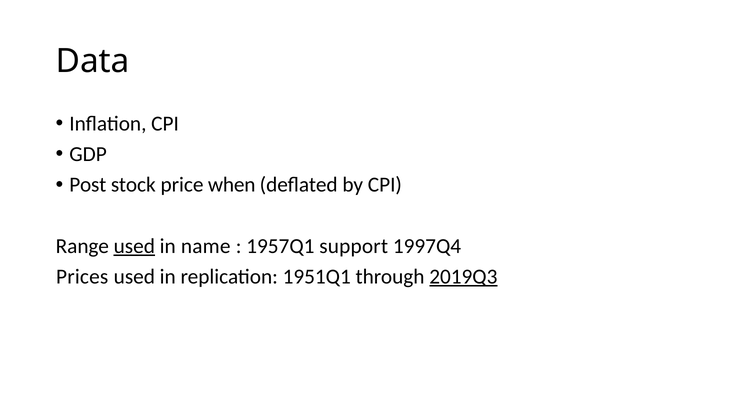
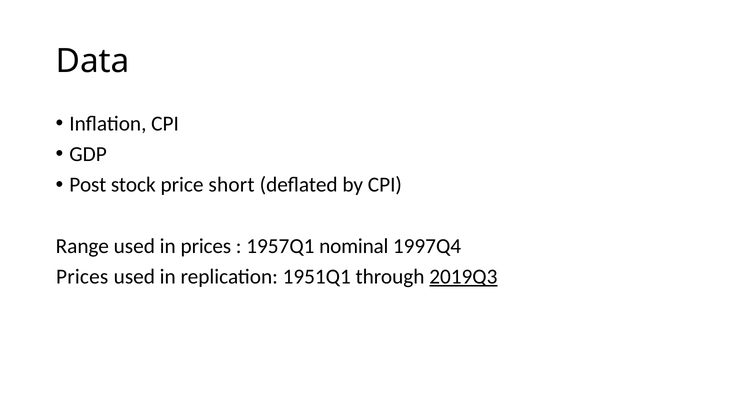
when: when -> short
used at (134, 246) underline: present -> none
in name: name -> prices
support: support -> nominal
